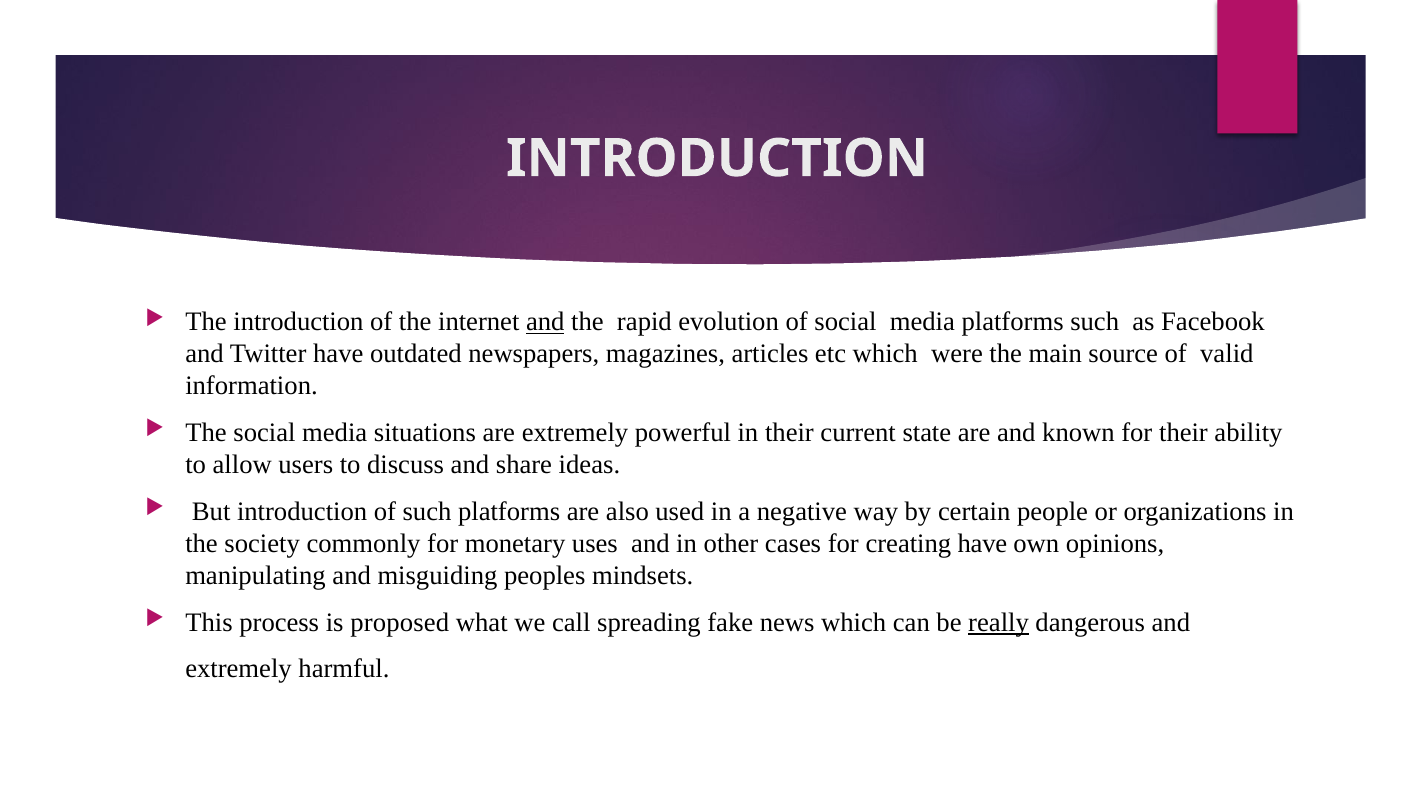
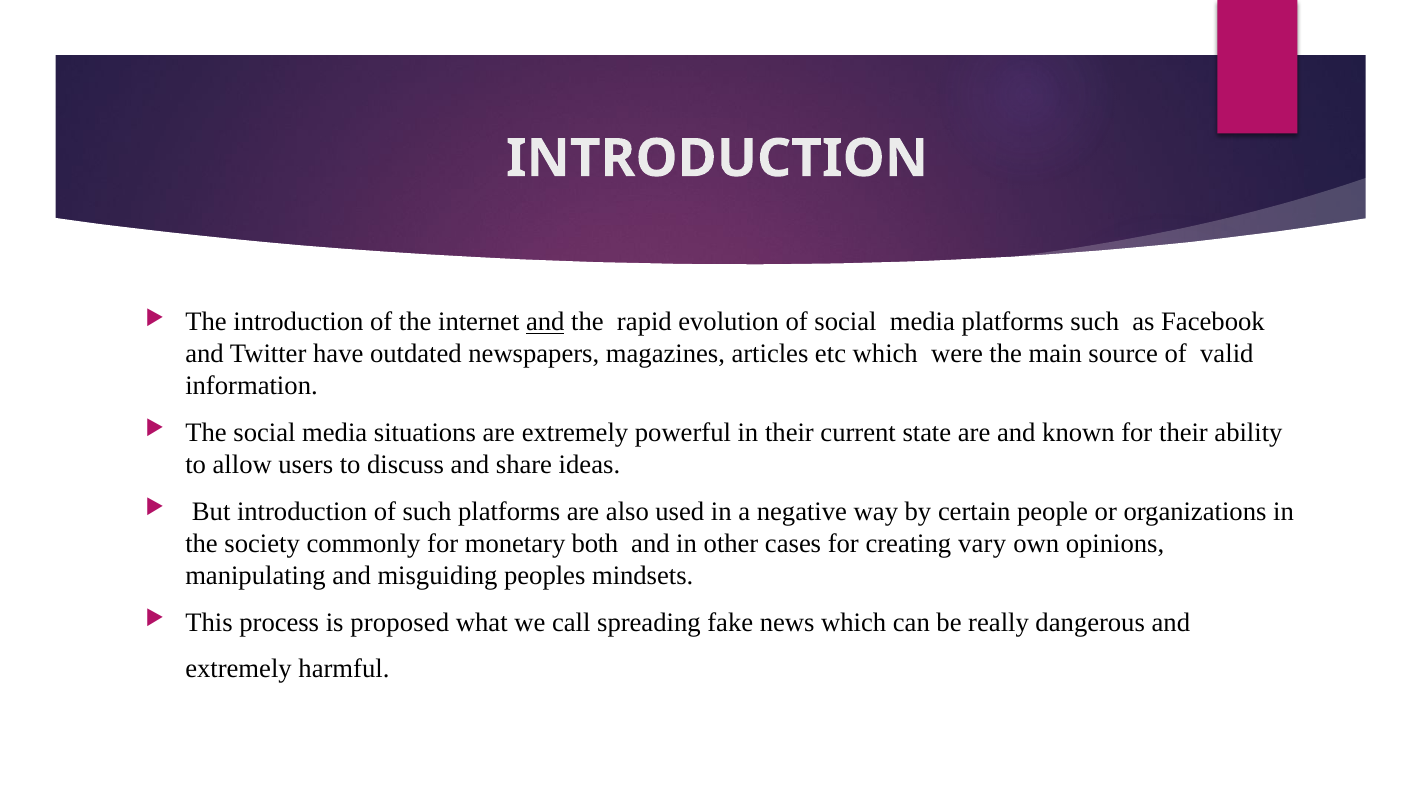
uses: uses -> both
creating have: have -> vary
really underline: present -> none
